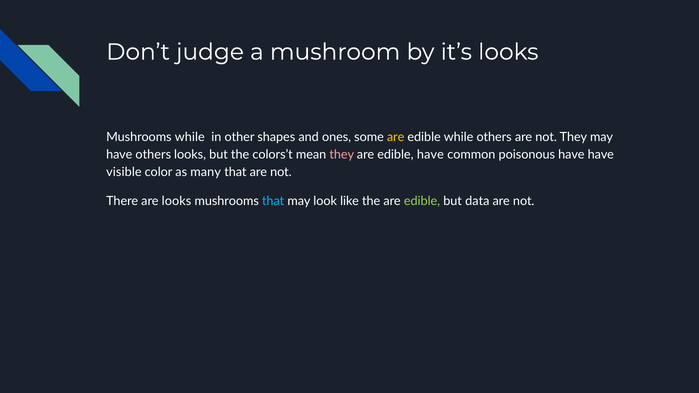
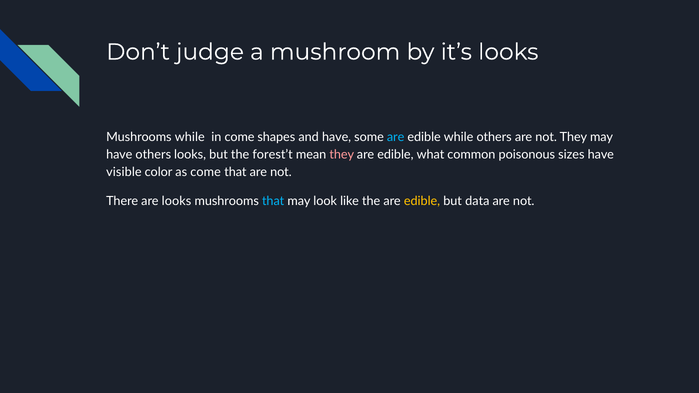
in other: other -> come
and ones: ones -> have
are at (396, 137) colour: yellow -> light blue
colors’t: colors’t -> forest’t
edible have: have -> what
poisonous have: have -> sizes
as many: many -> come
edible at (422, 201) colour: light green -> yellow
